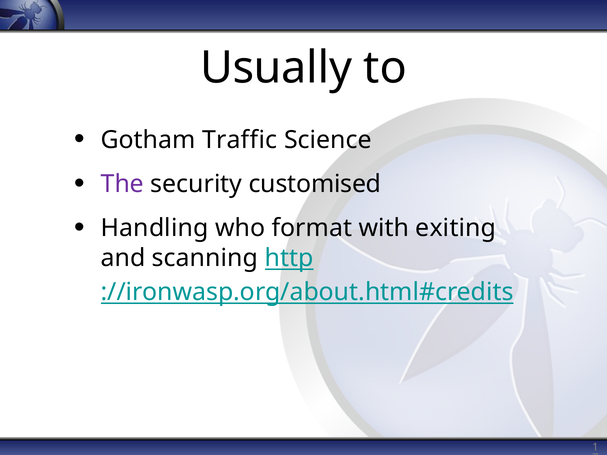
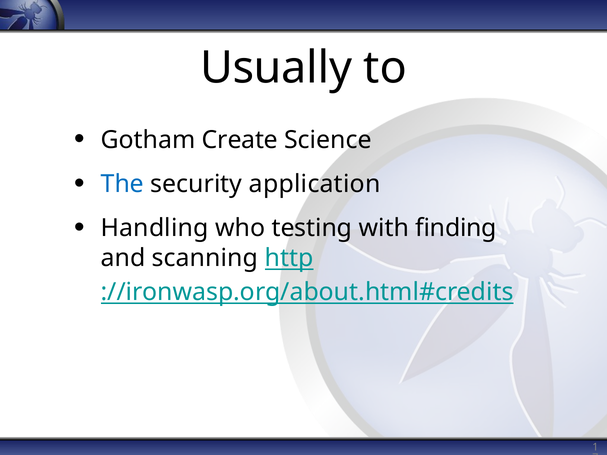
Traffic: Traffic -> Create
The colour: purple -> blue
customised: customised -> application
format: format -> testing
exiting: exiting -> finding
